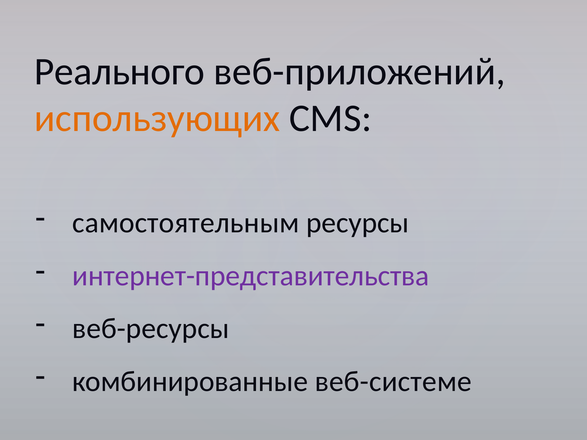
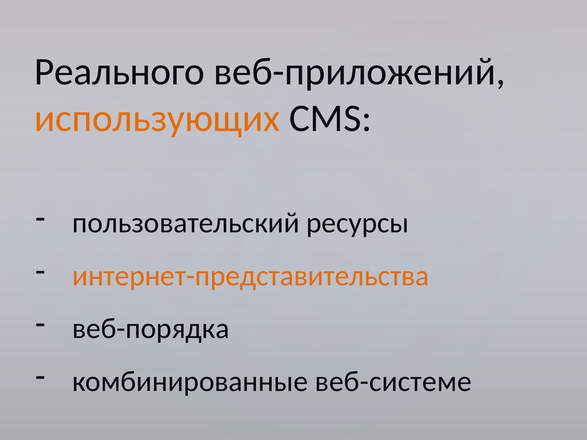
самостоятельным: самостоятельным -> пользовательский
интернет-представительства colour: purple -> orange
веб-ресурсы: веб-ресурсы -> веб-порядка
